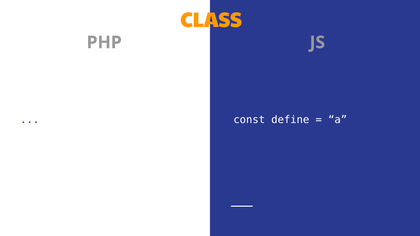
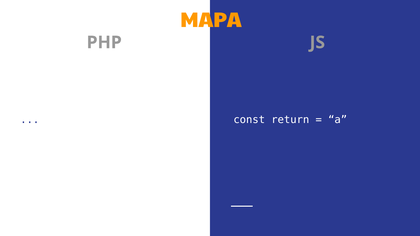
CLASS: CLASS -> MAPA
define: define -> return
